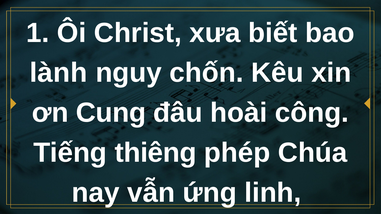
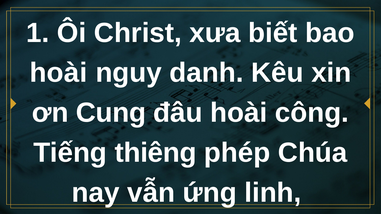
lành at (58, 73): lành -> hoài
chốn: chốn -> danh
